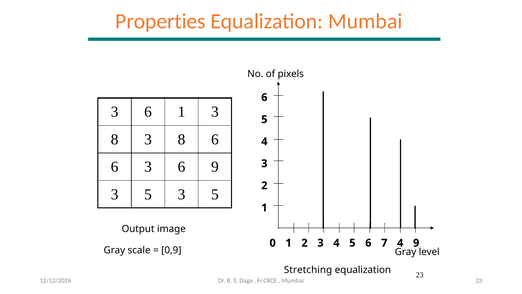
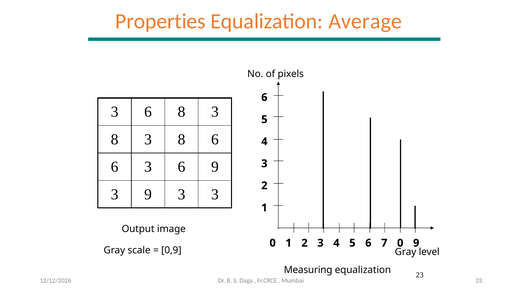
Equalization Mumbai: Mumbai -> Average
6 1: 1 -> 8
5 at (148, 194): 5 -> 9
5 at (215, 194): 5 -> 3
7 4: 4 -> 0
Stretching: Stretching -> Measuring
